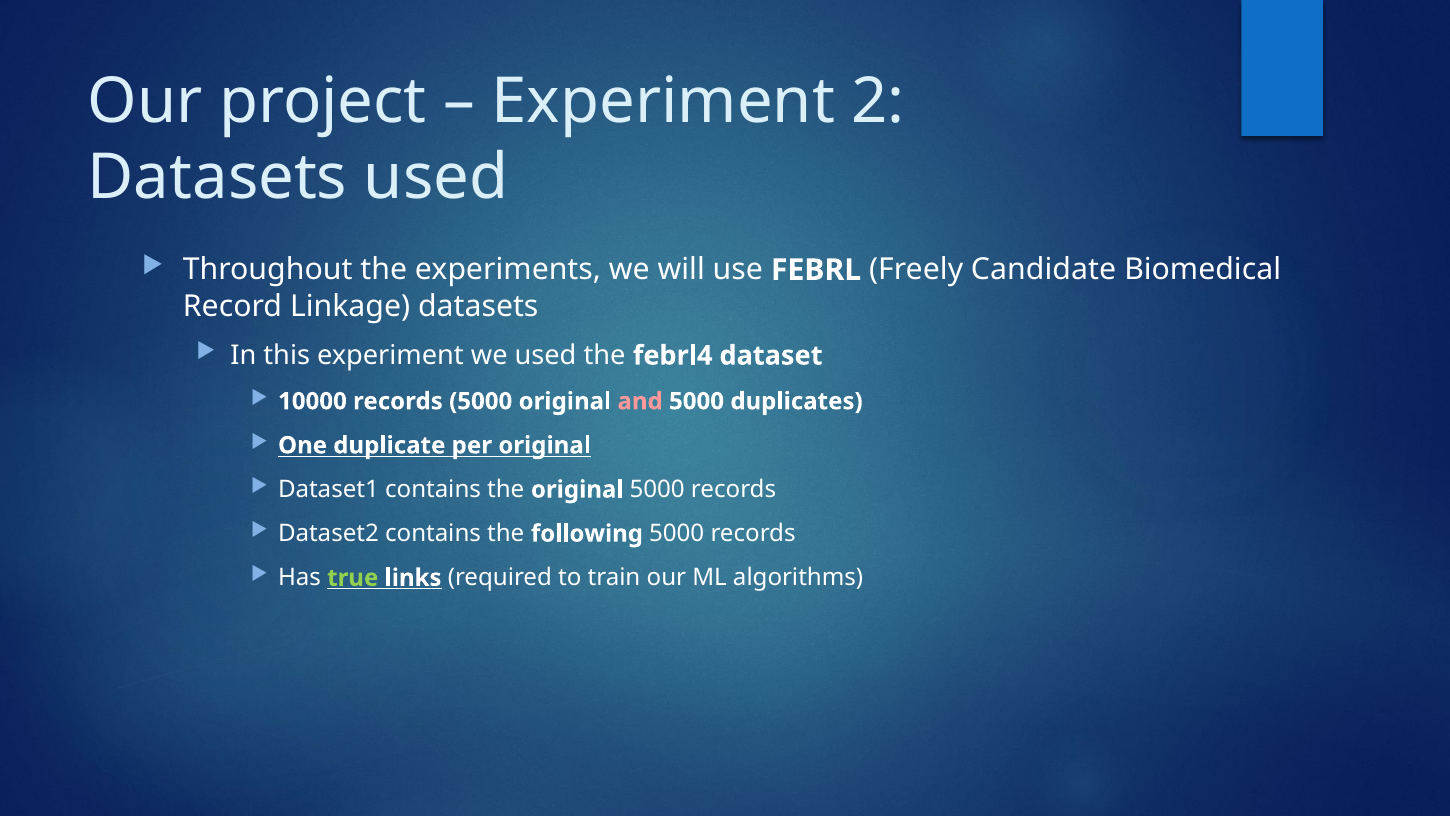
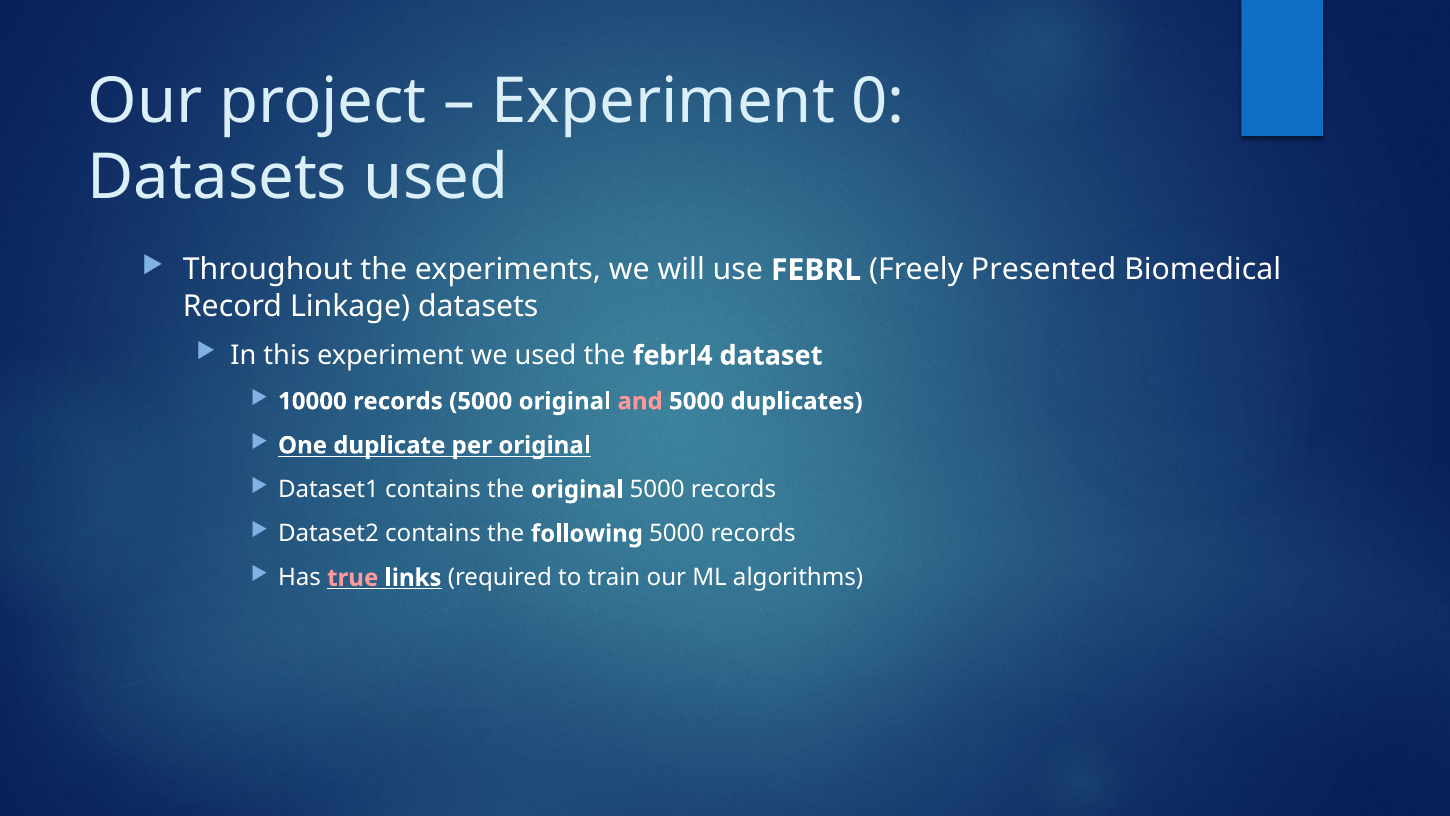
2: 2 -> 0
Candidate: Candidate -> Presented
true colour: light green -> pink
